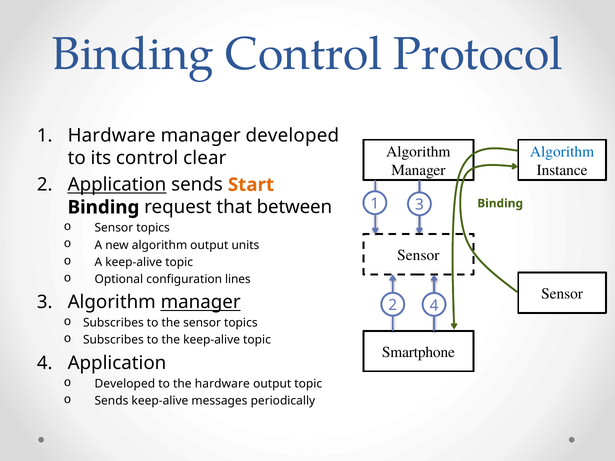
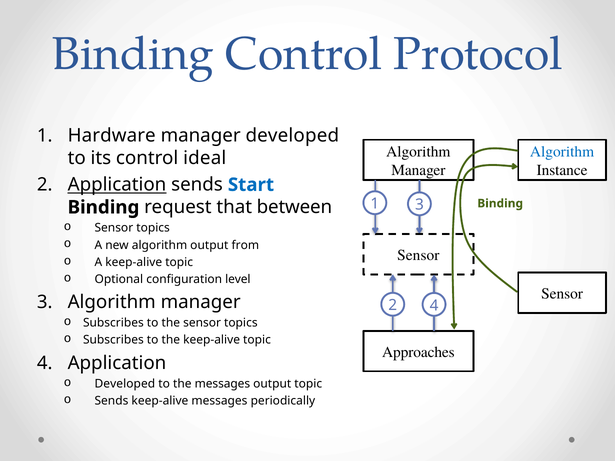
clear: clear -> ideal
Start colour: orange -> blue
units: units -> from
lines: lines -> level
manager at (201, 302) underline: present -> none
Smartphone: Smartphone -> Approaches
the hardware: hardware -> messages
